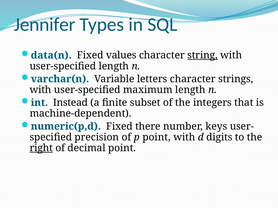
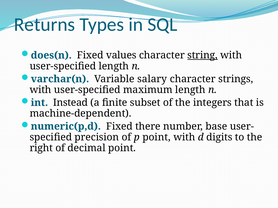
Jennifer: Jennifer -> Returns
data(n: data(n -> does(n
letters: letters -> salary
keys: keys -> base
right underline: present -> none
